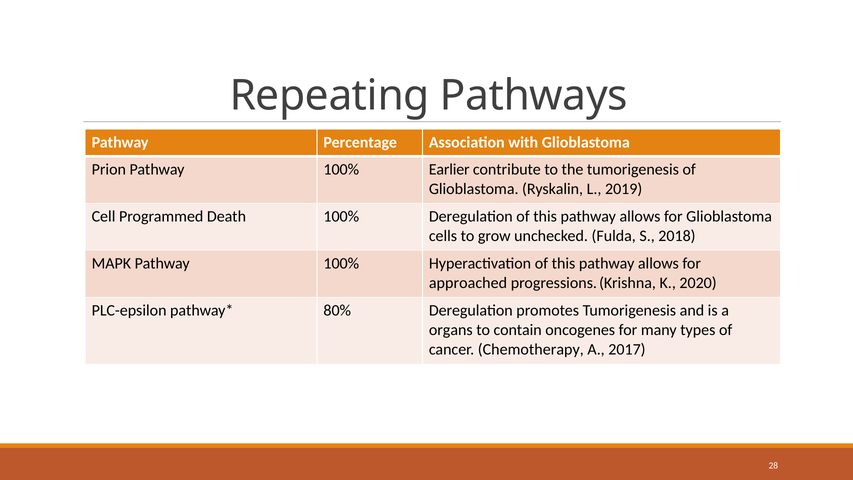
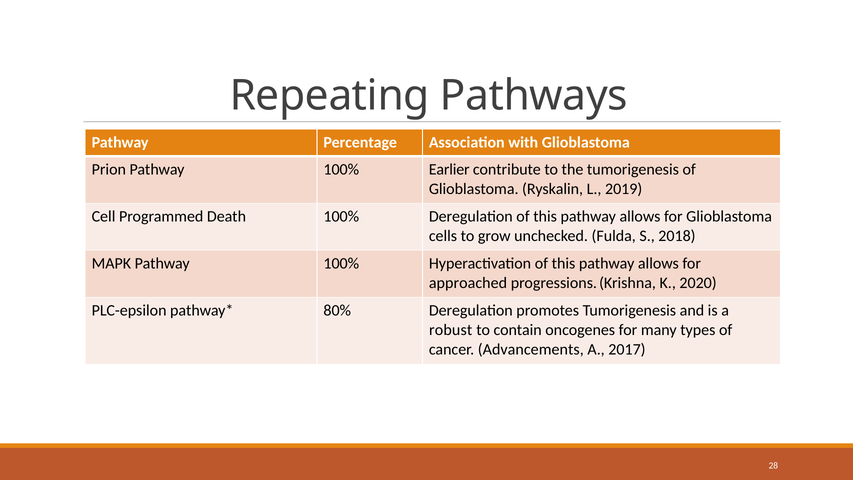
organs: organs -> robust
Chemotherapy: Chemotherapy -> Advancements
